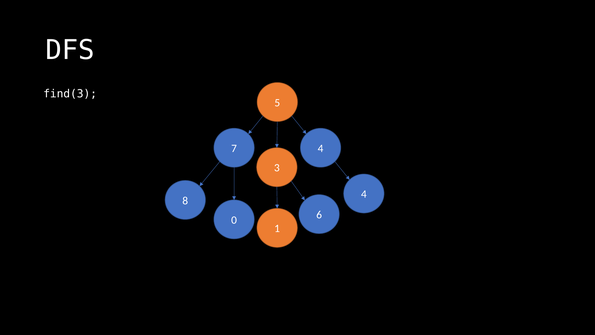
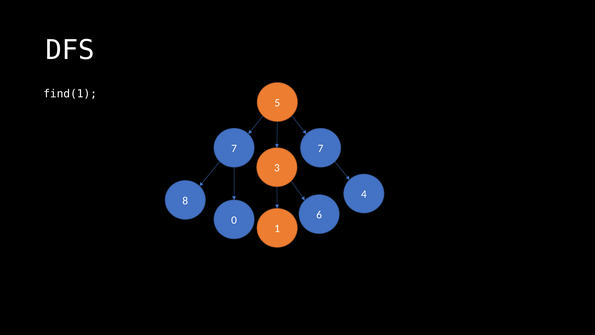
find(3: find(3 -> find(1
7 4: 4 -> 7
